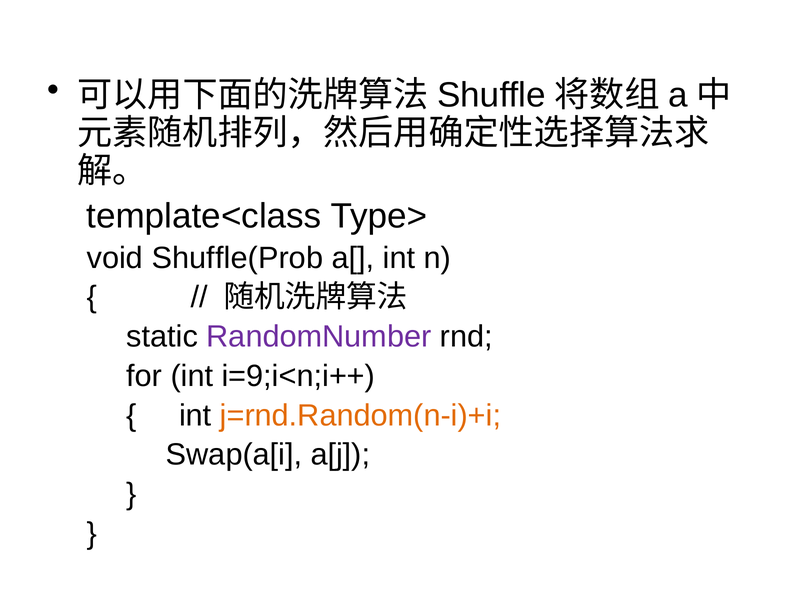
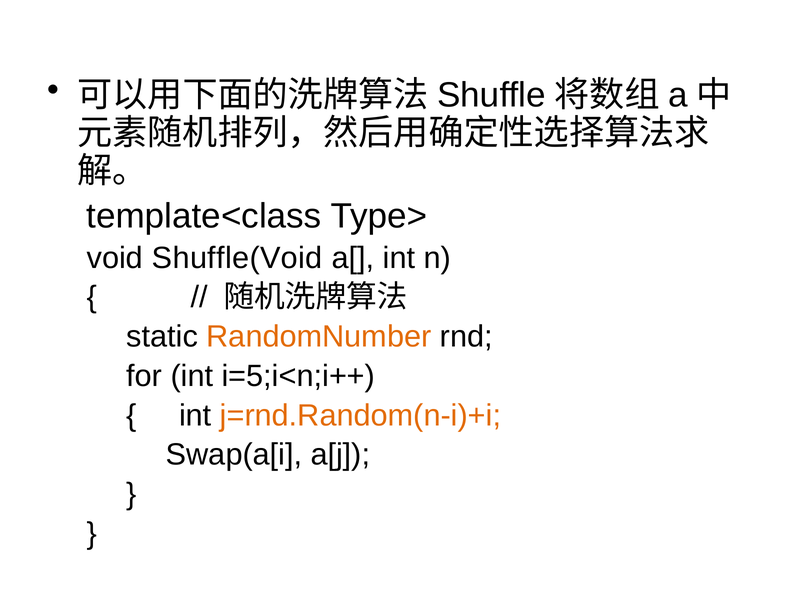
Shuffle(Prob: Shuffle(Prob -> Shuffle(Void
RandomNumber colour: purple -> orange
i=9;i<n;i++: i=9;i<n;i++ -> i=5;i<n;i++
